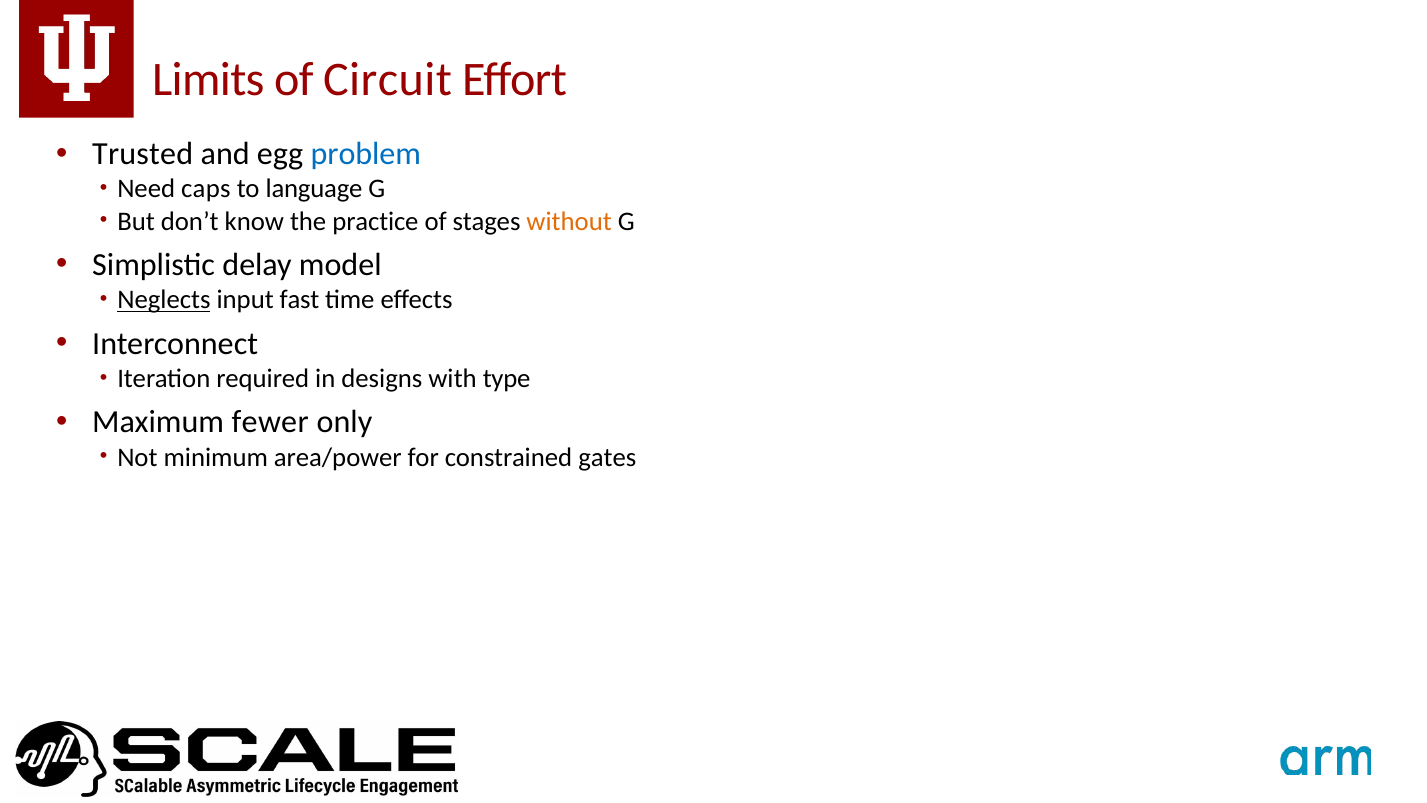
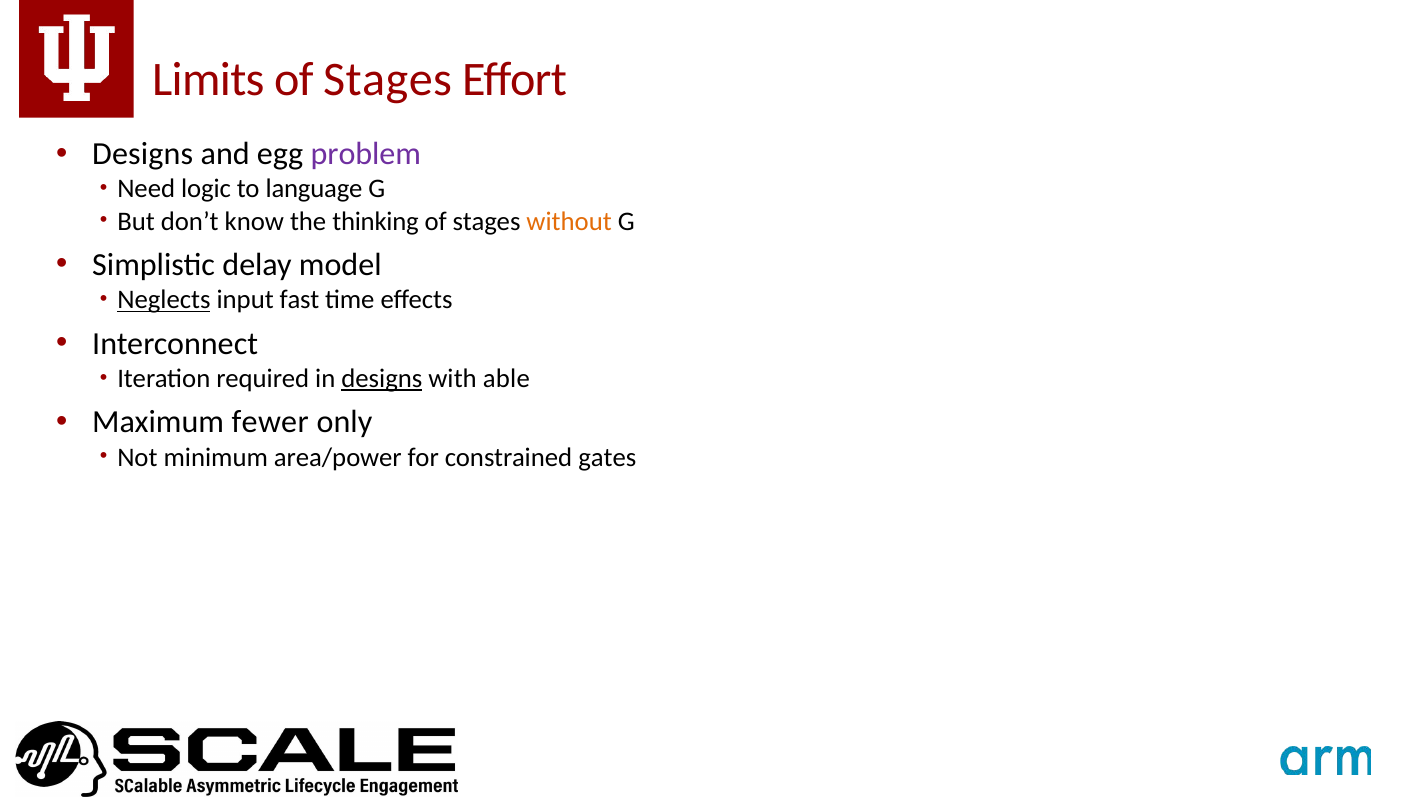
Limits of Circuit: Circuit -> Stages
Trusted at (143, 154): Trusted -> Designs
problem colour: blue -> purple
caps: caps -> logic
practice: practice -> thinking
designs at (382, 378) underline: none -> present
type: type -> able
